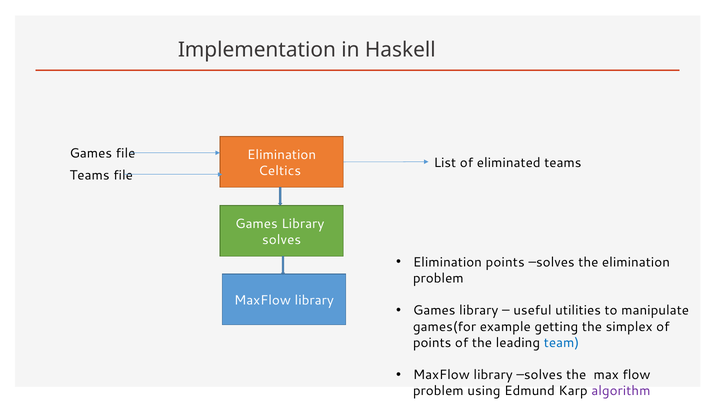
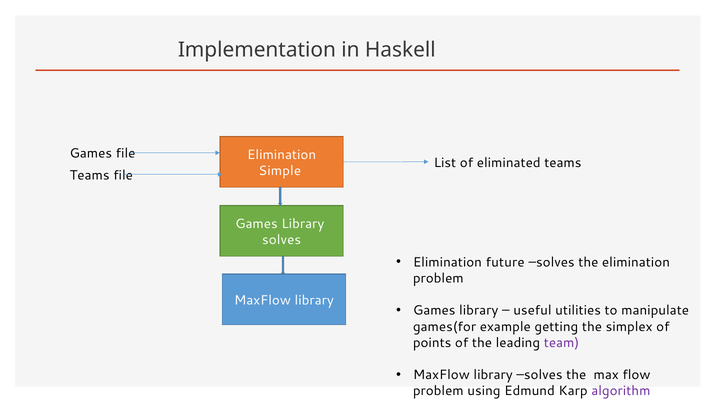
Celtics: Celtics -> Simple
Elimination points: points -> future
team colour: blue -> purple
